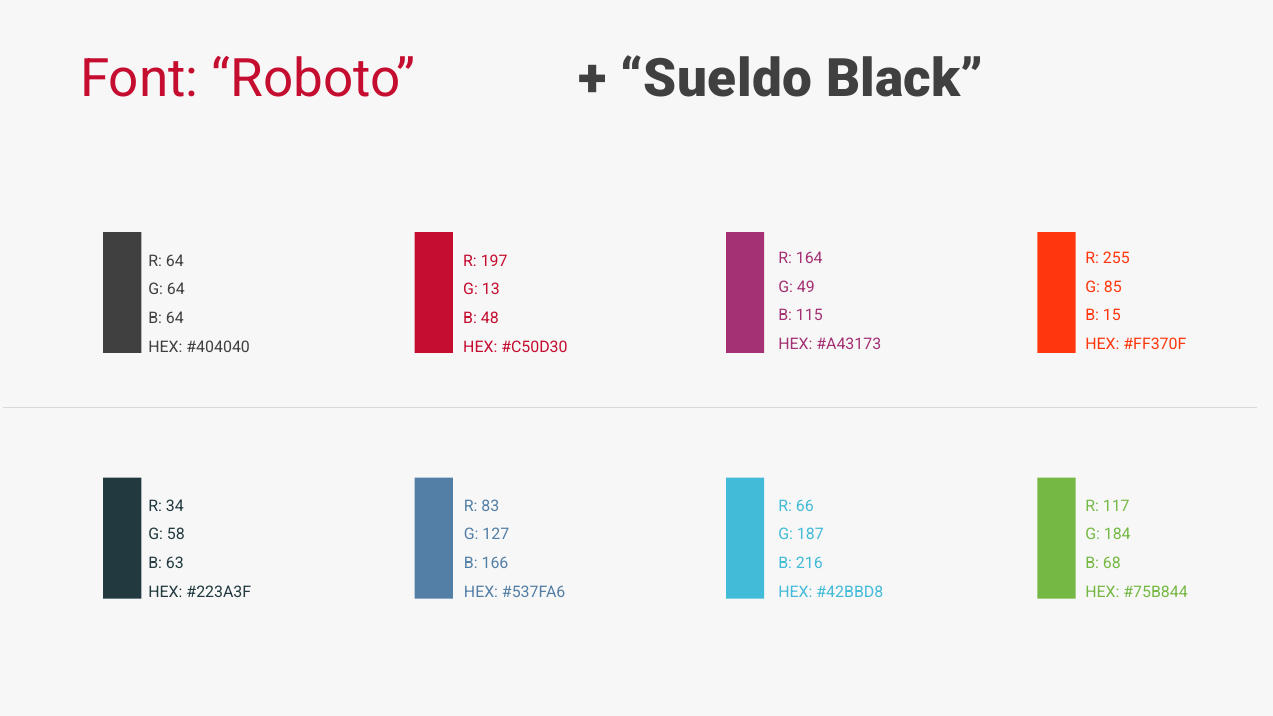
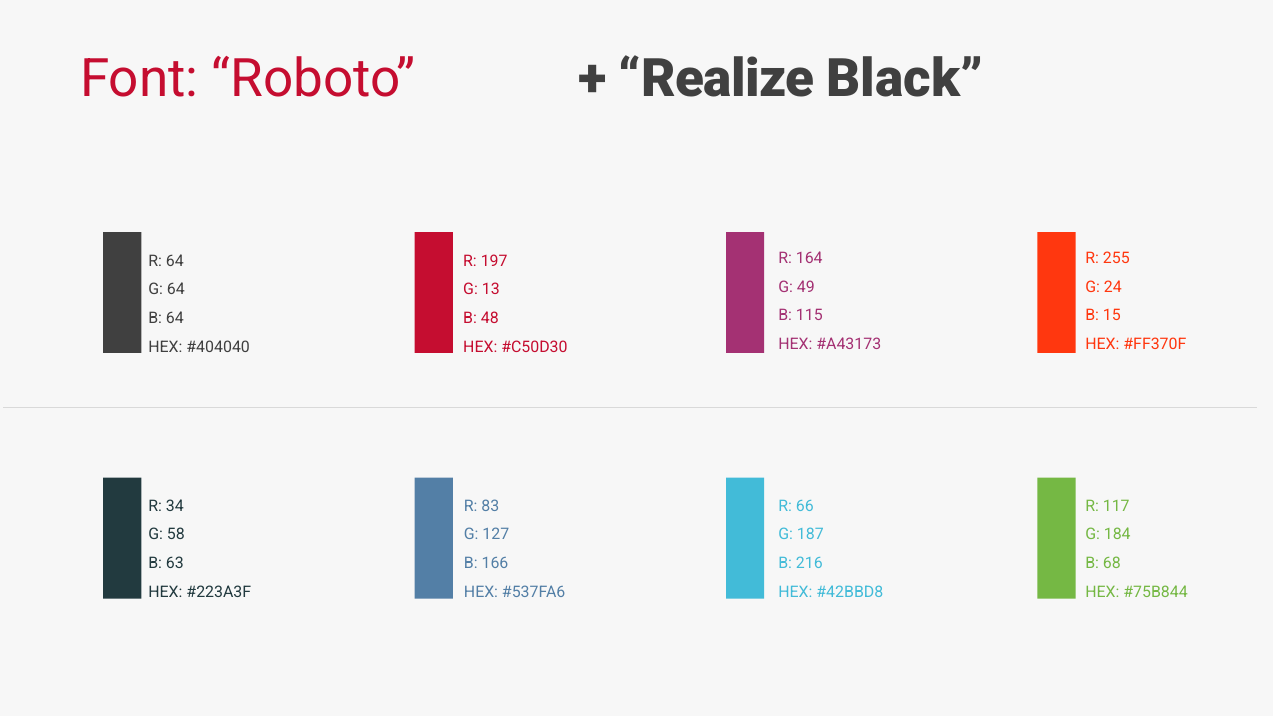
Sueldo: Sueldo -> Realize
85: 85 -> 24
